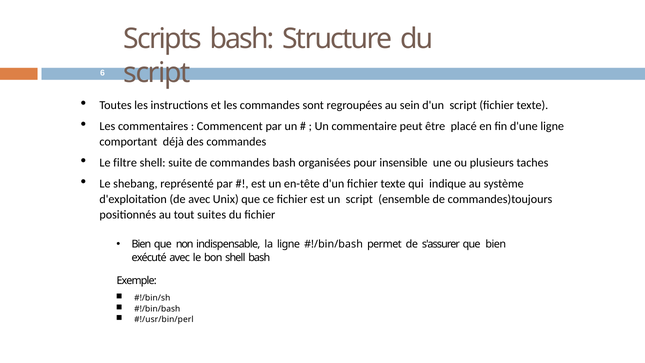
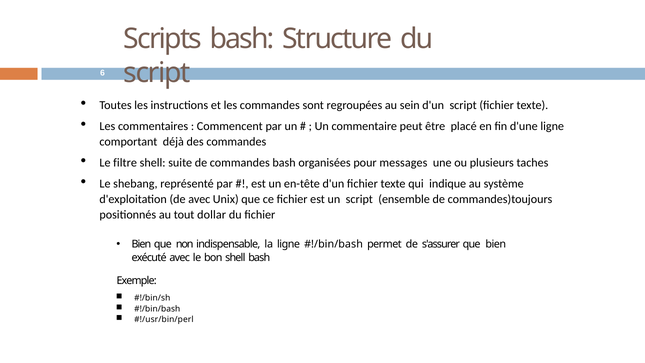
insensible: insensible -> messages
suites: suites -> dollar
